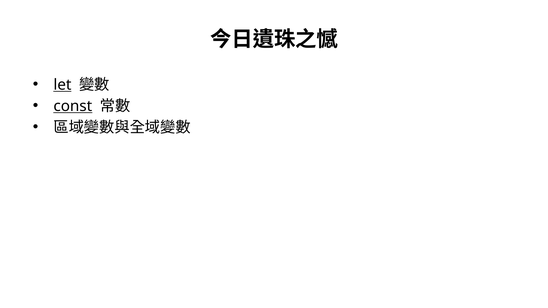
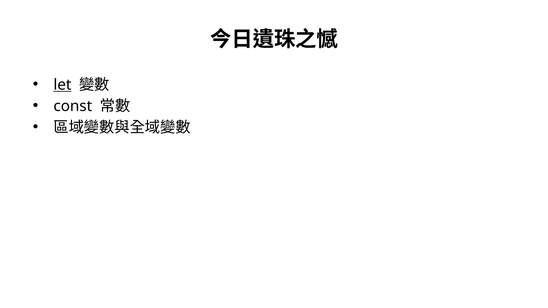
const underline: present -> none
